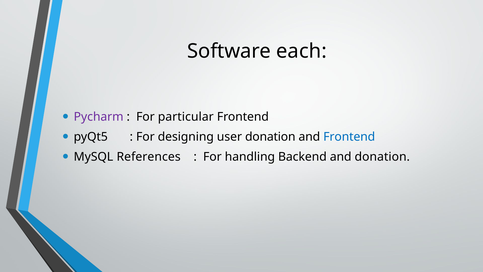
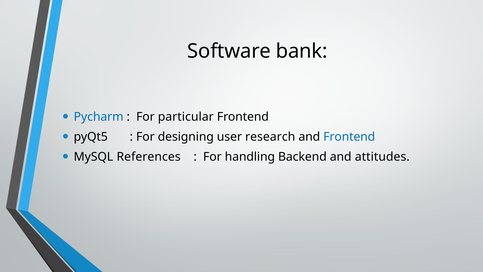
each: each -> bank
Pycharm colour: purple -> blue
user donation: donation -> research
and donation: donation -> attitudes
